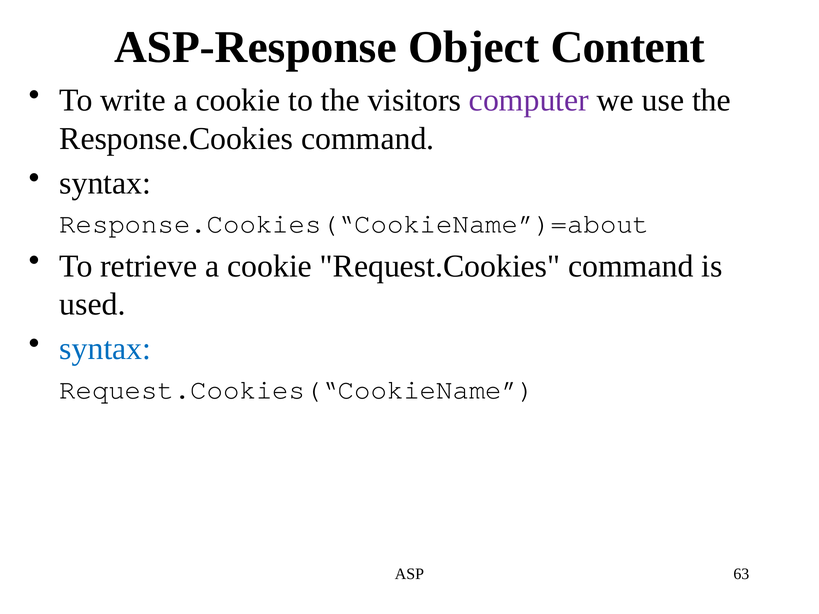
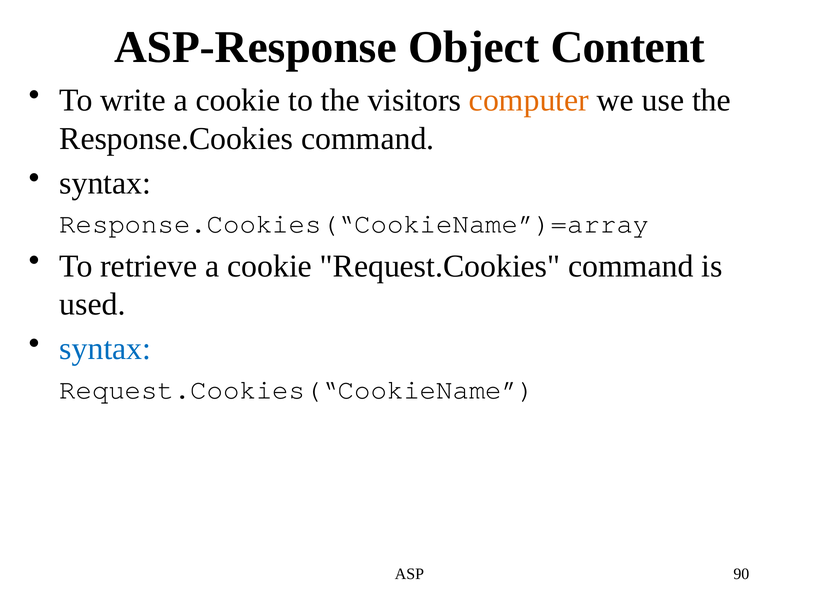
computer colour: purple -> orange
Response.Cookies(“CookieName”)=about: Response.Cookies(“CookieName”)=about -> Response.Cookies(“CookieName”)=array
63: 63 -> 90
